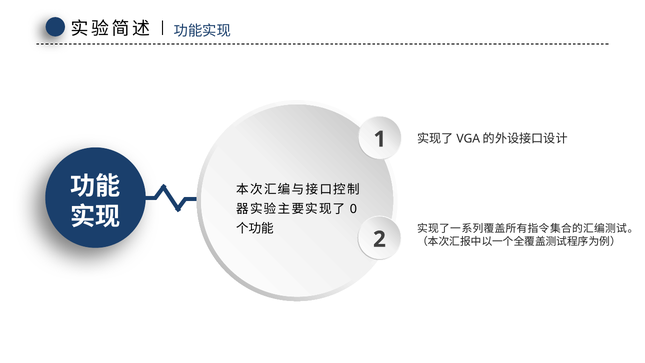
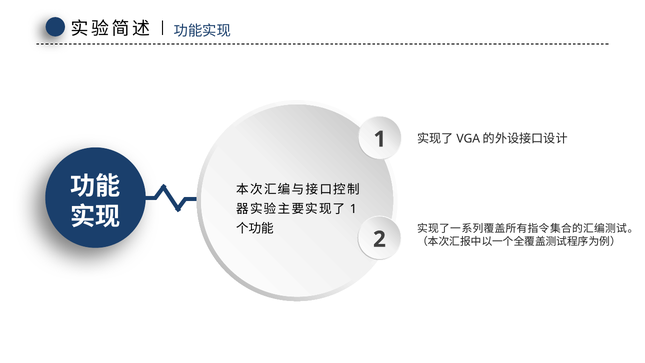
0 at (353, 209): 0 -> 1
